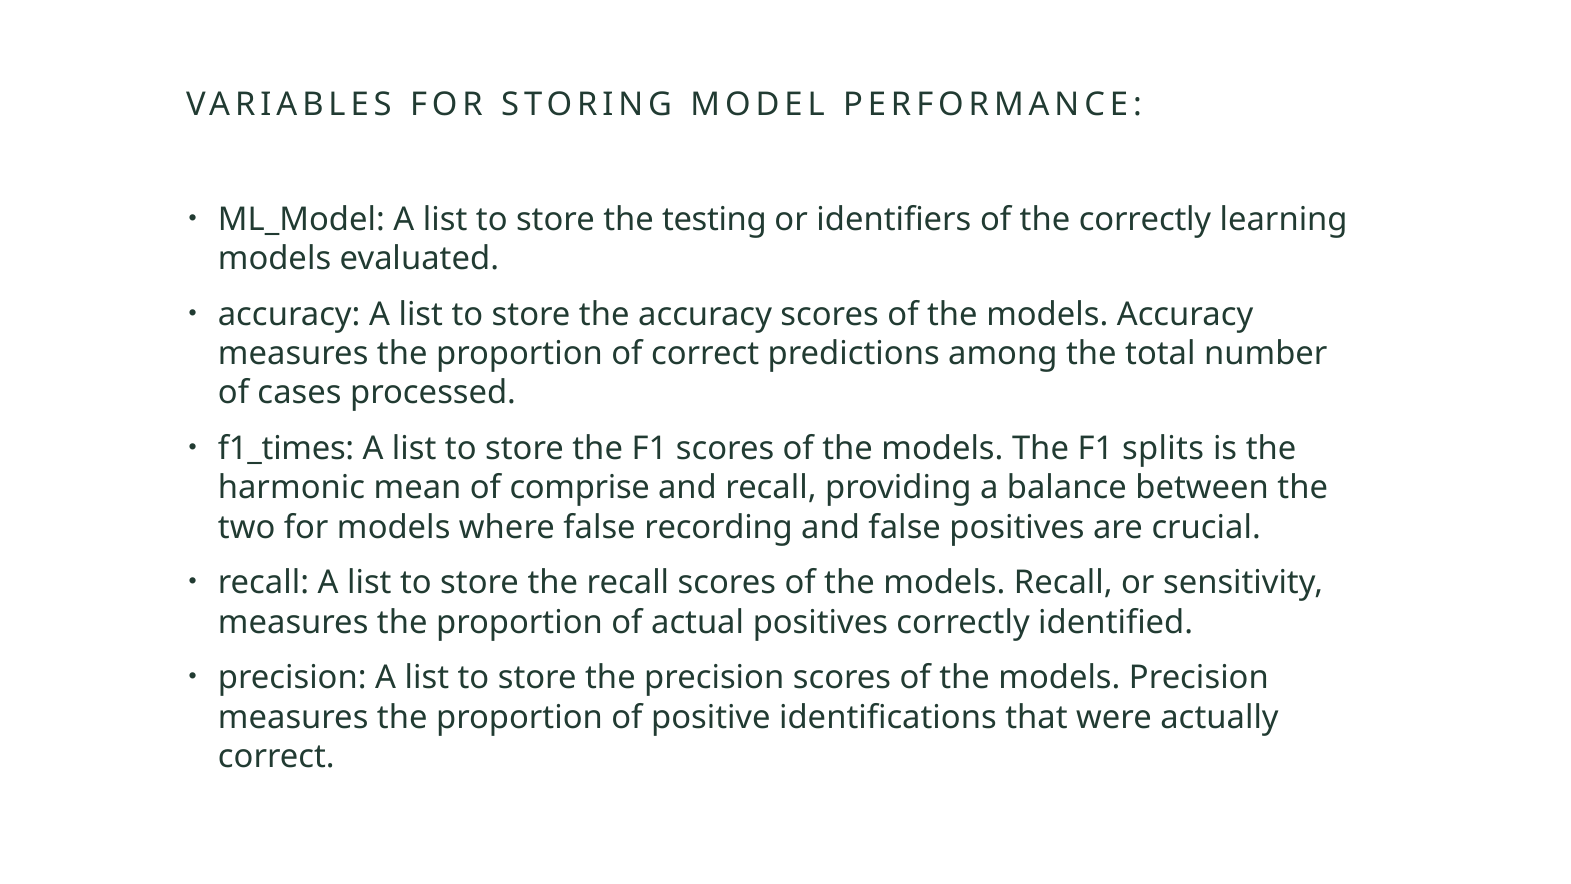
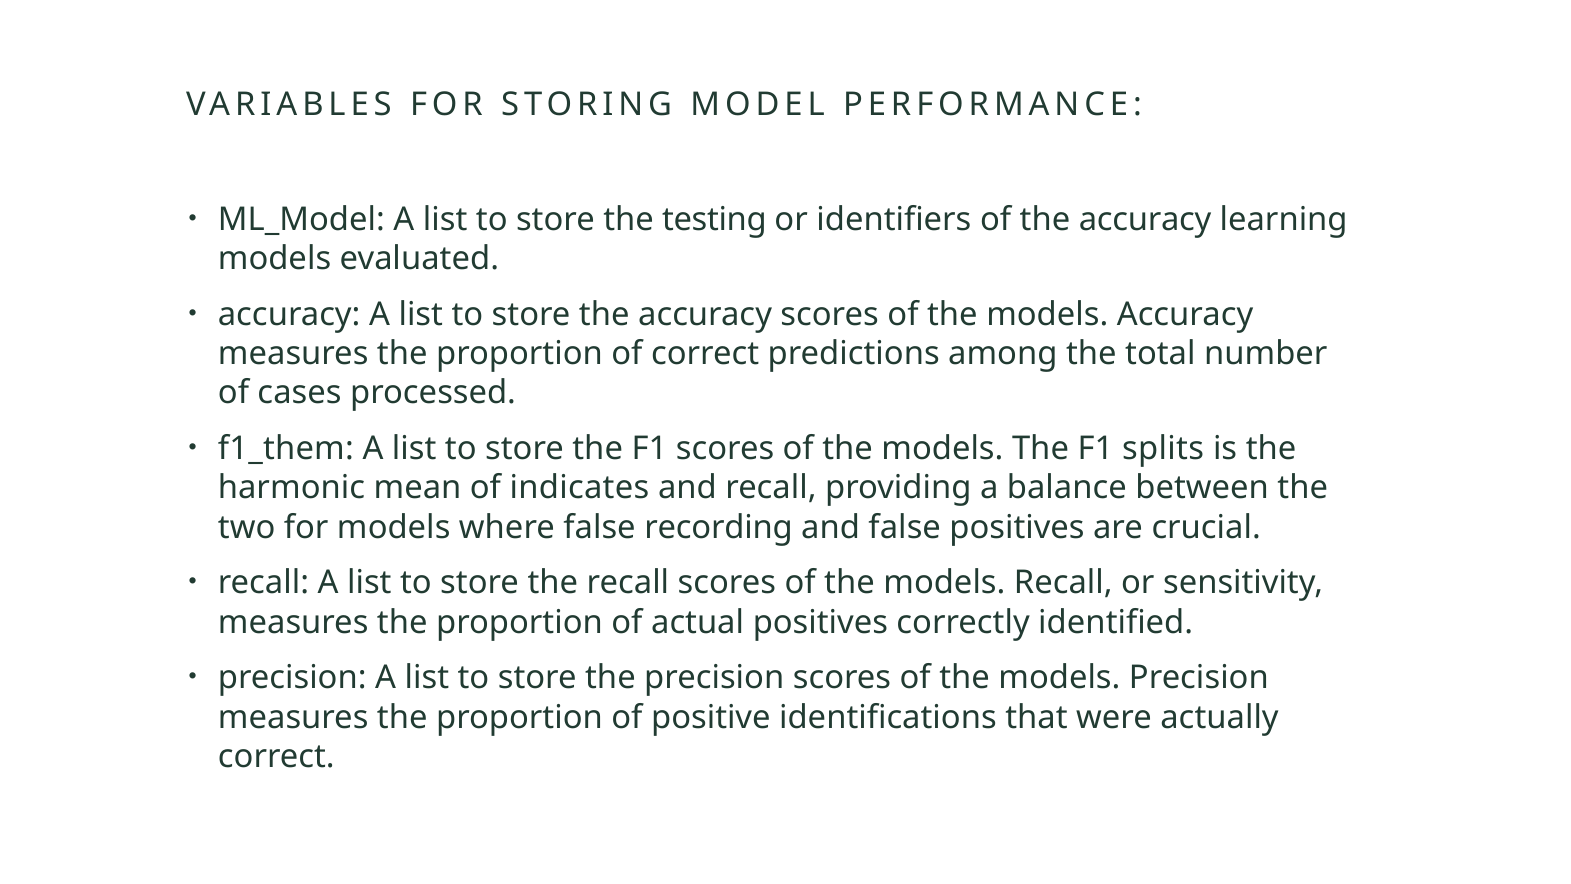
of the correctly: correctly -> accuracy
f1_times: f1_times -> f1_them
comprise: comprise -> indicates
